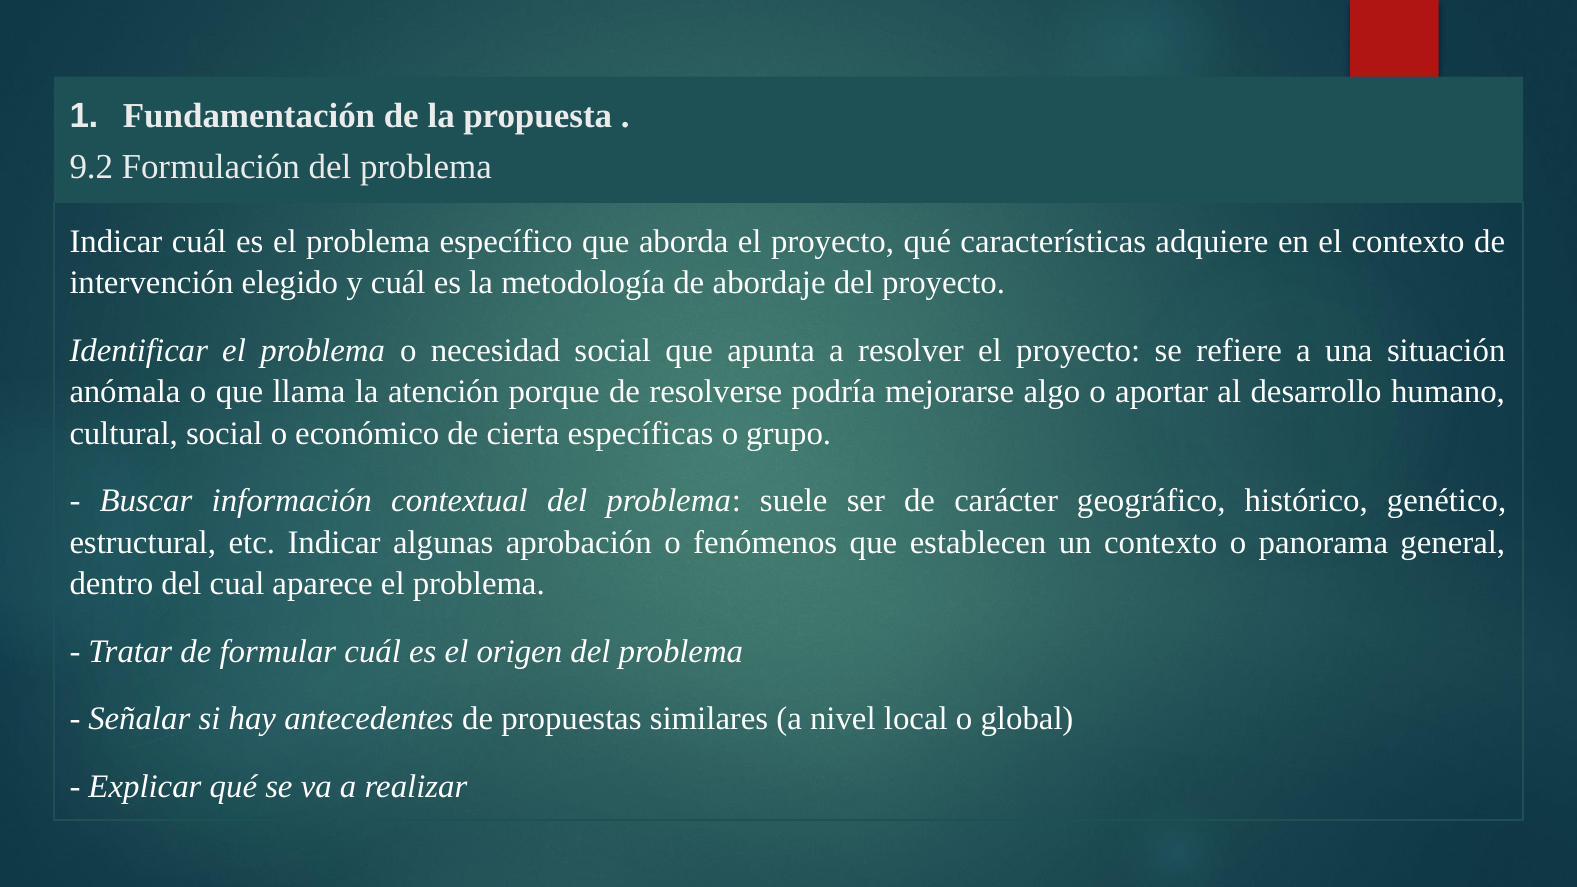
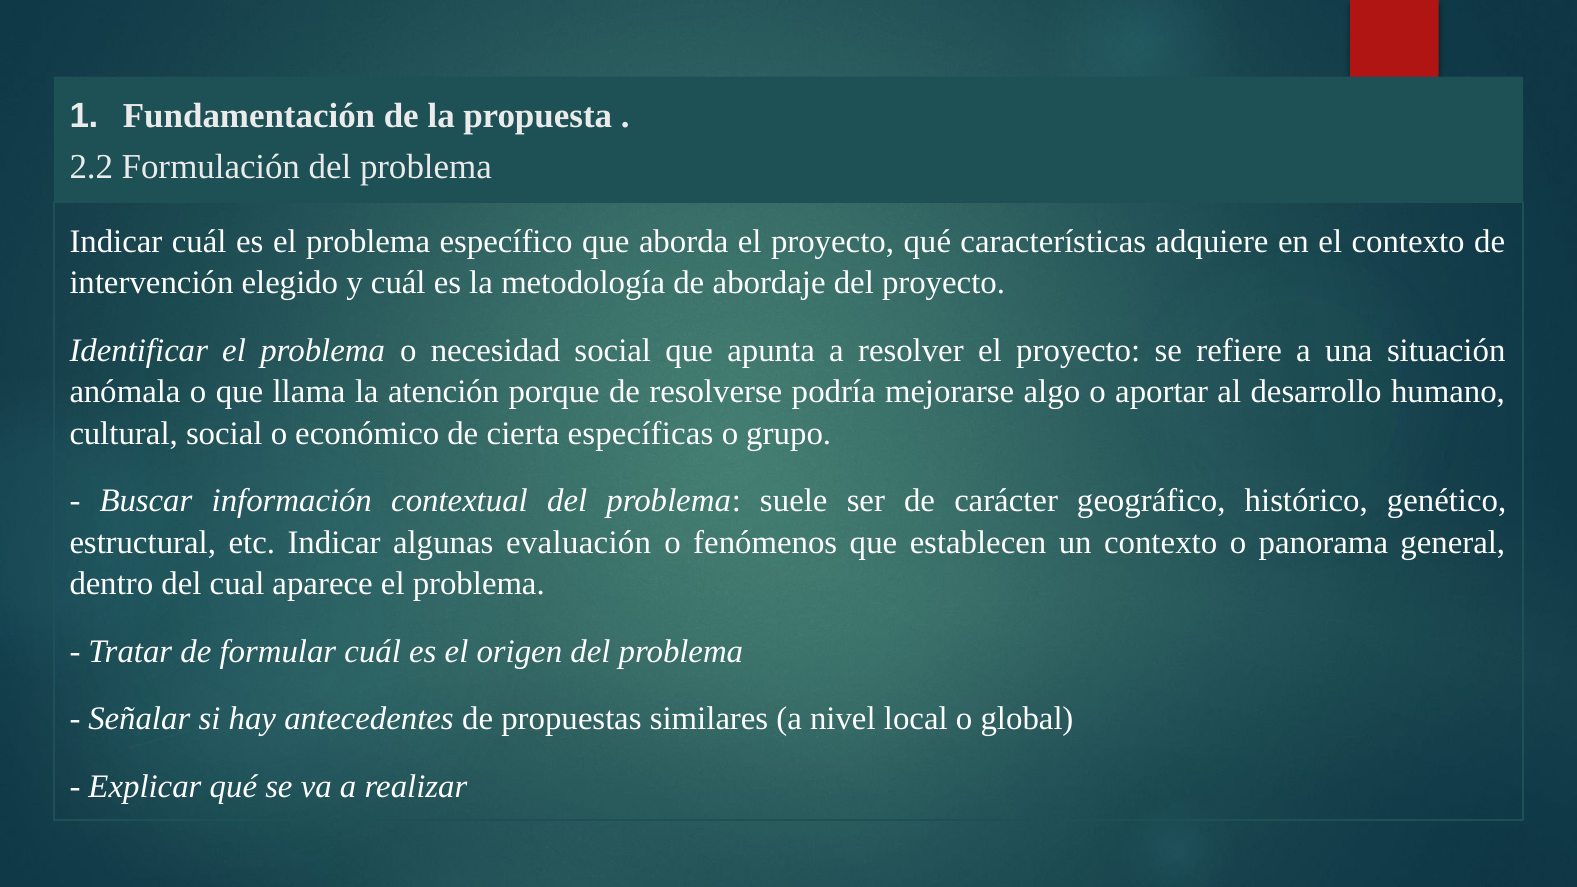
9.2: 9.2 -> 2.2
aprobación: aprobación -> evaluación
